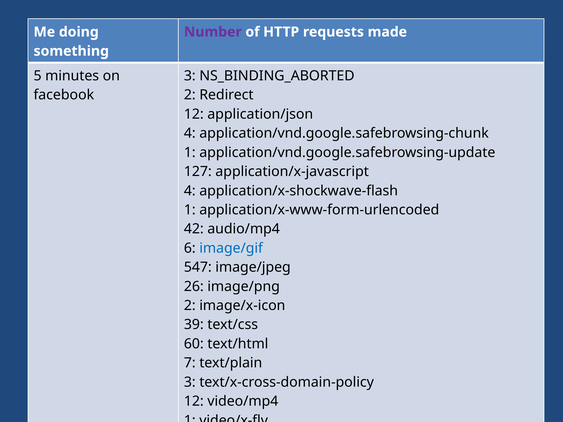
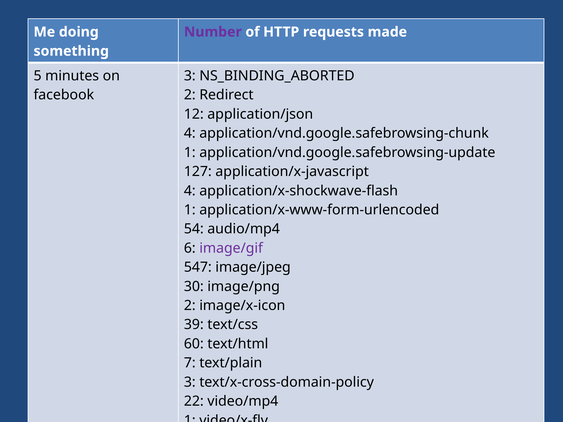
42: 42 -> 54
image/gif colour: blue -> purple
26: 26 -> 30
12 at (194, 401): 12 -> 22
